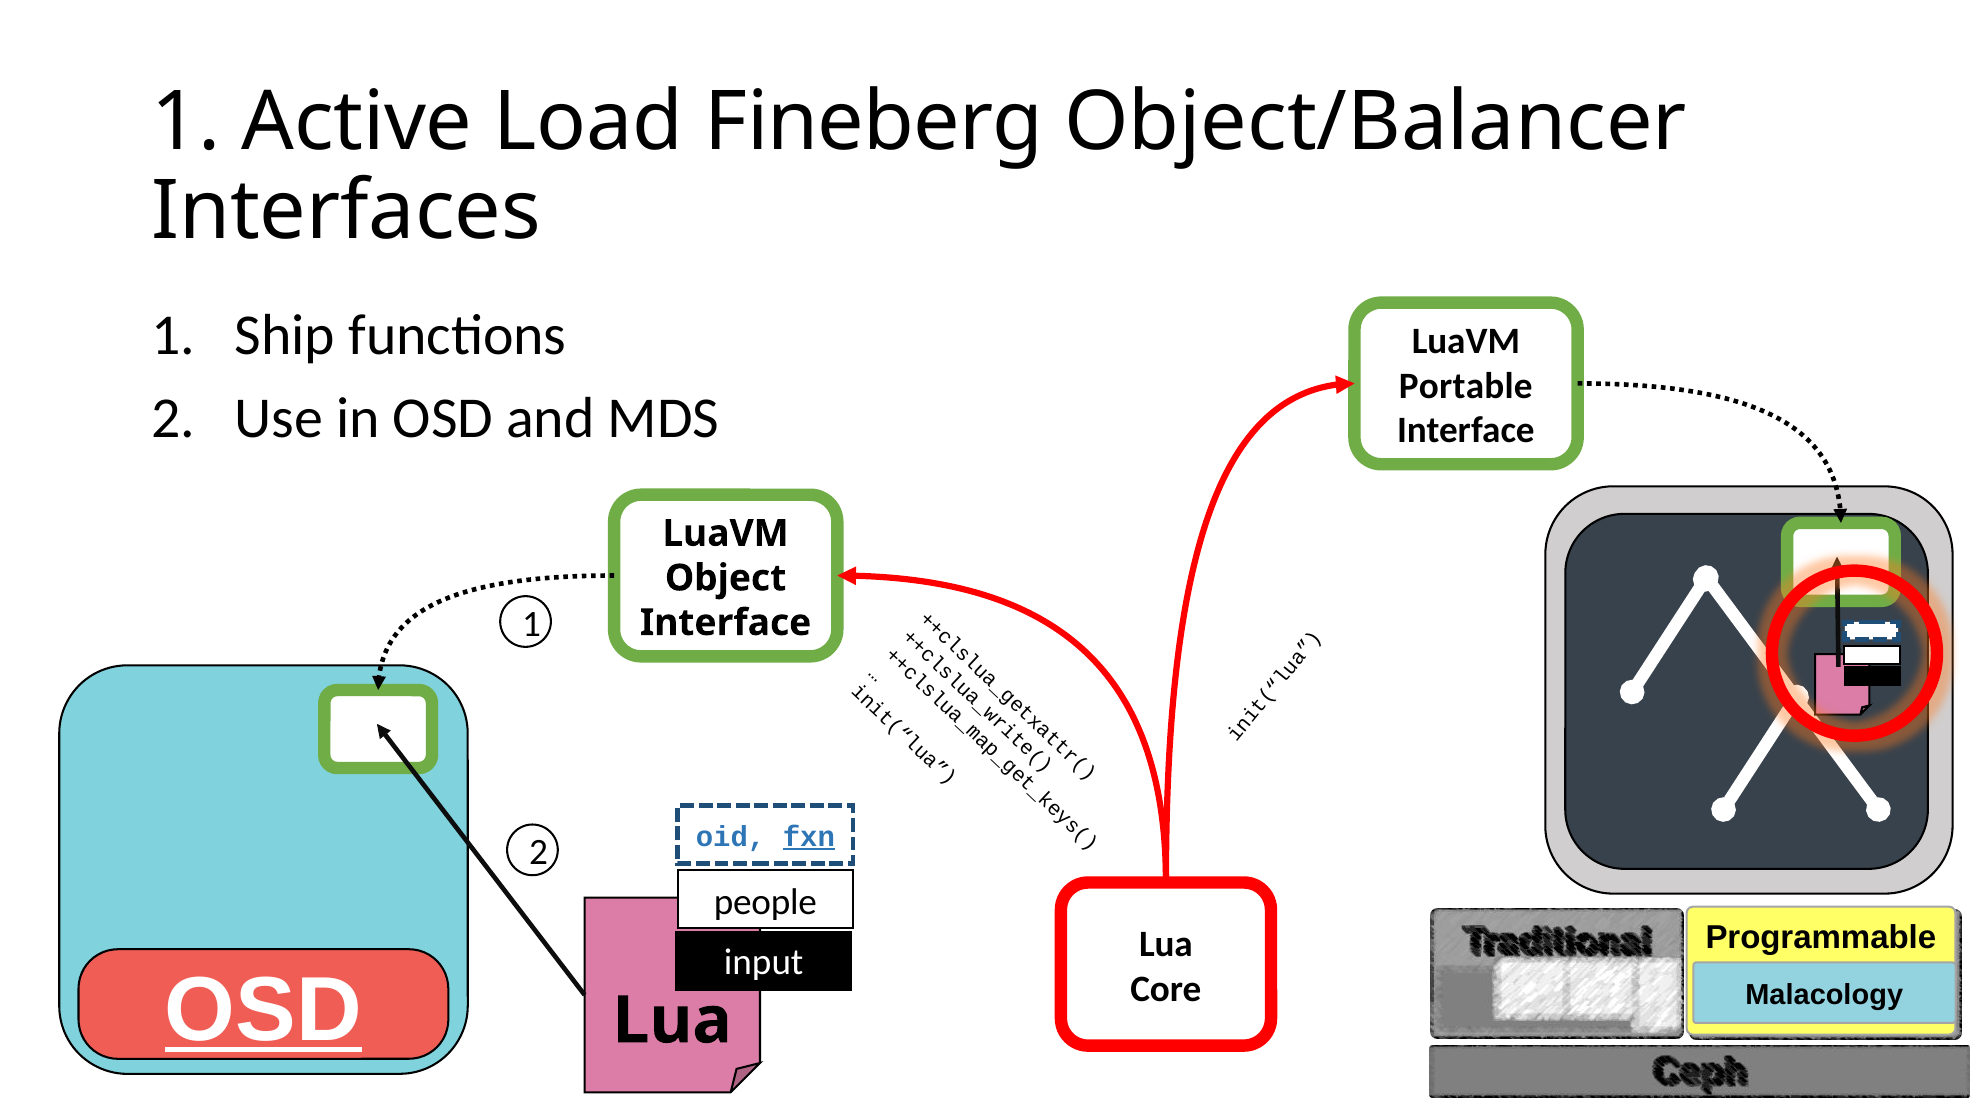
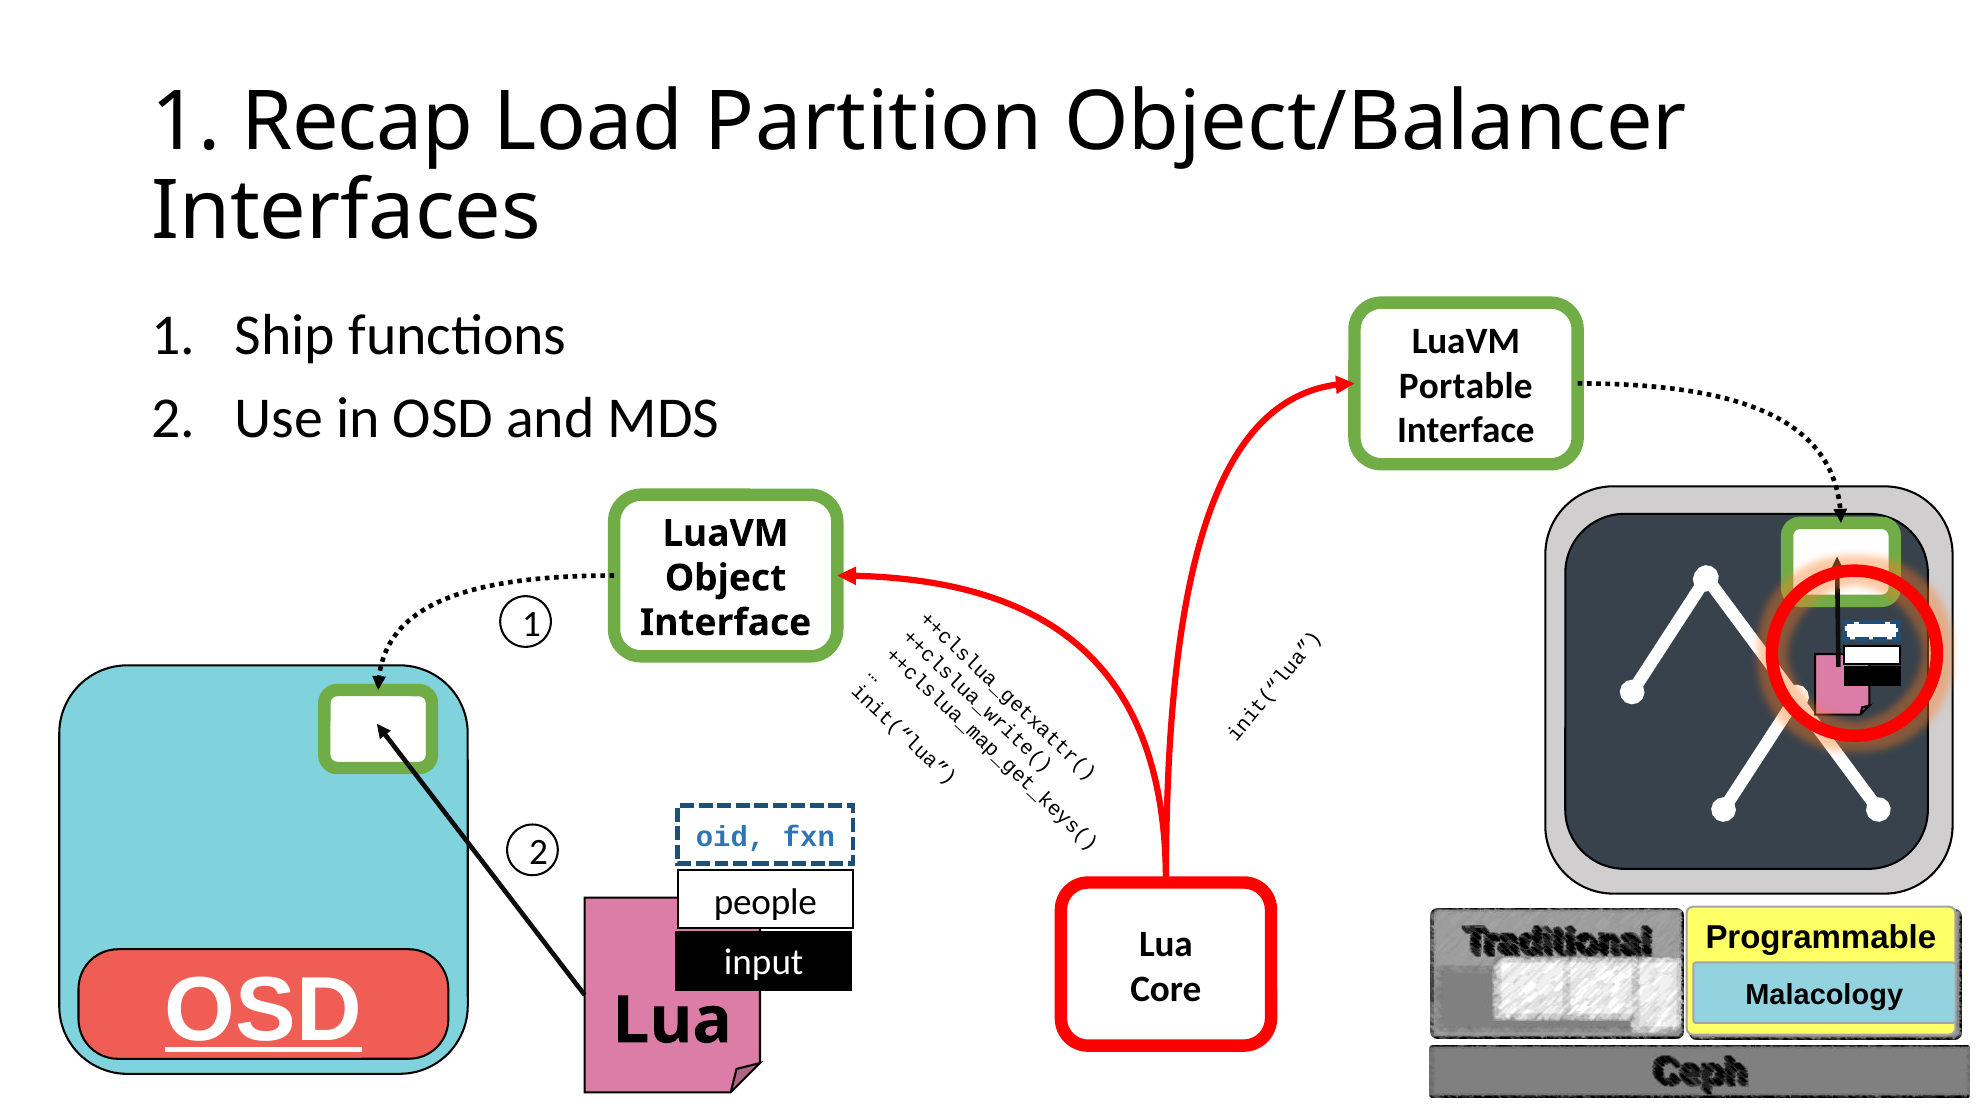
Active: Active -> Recap
Fineberg: Fineberg -> Partition
fxn underline: present -> none
